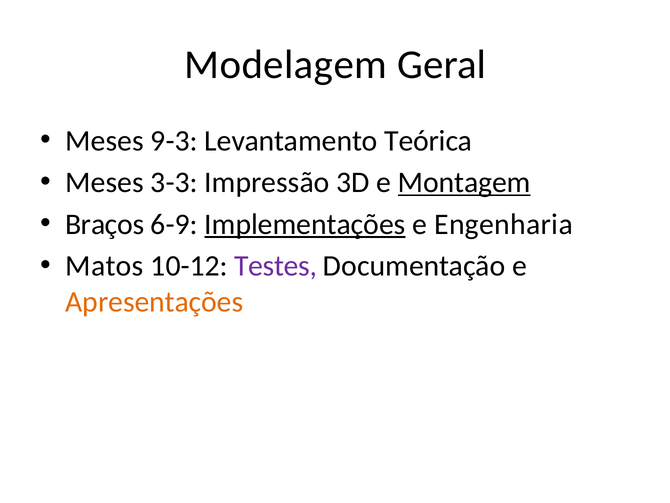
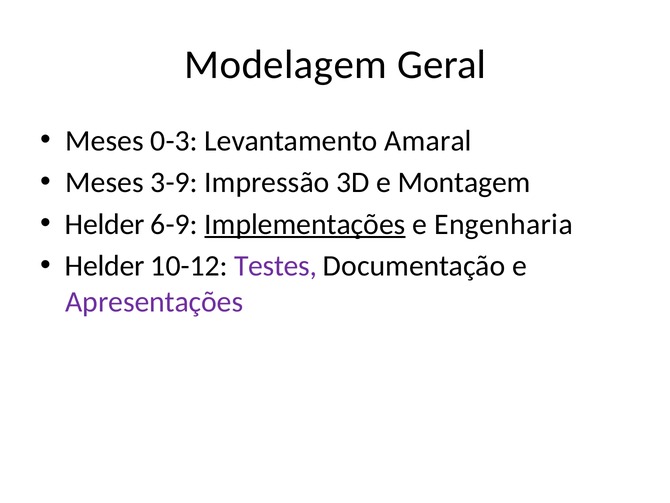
9-3: 9-3 -> 0-3
Teórica: Teórica -> Amaral
3-3: 3-3 -> 3-9
Montagem underline: present -> none
Braços at (105, 224): Braços -> Helder
Matos at (104, 266): Matos -> Helder
Apresentações colour: orange -> purple
